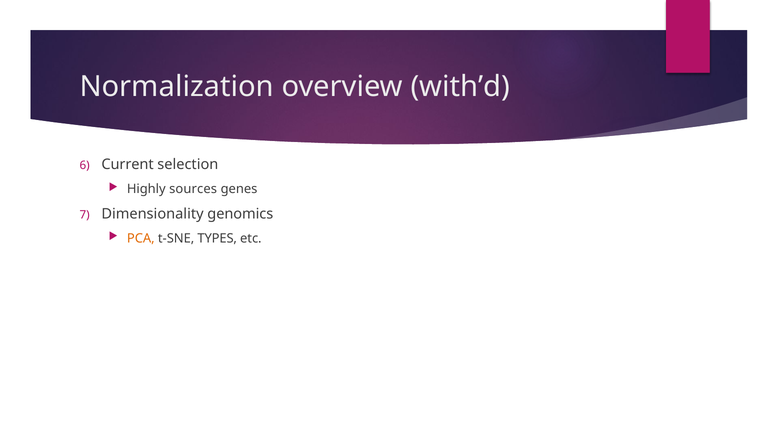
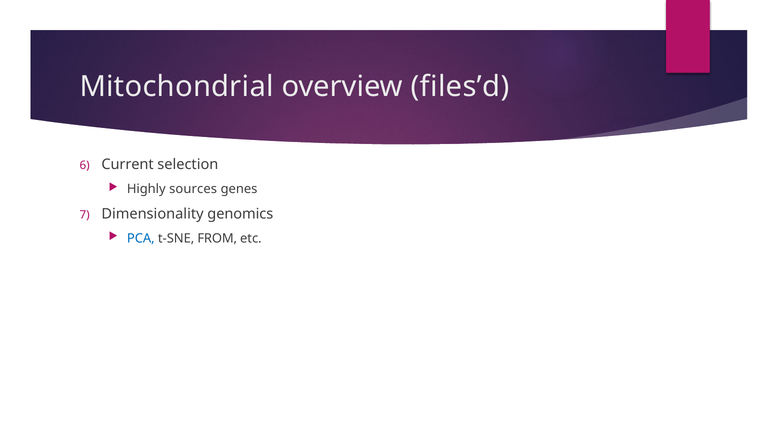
Normalization: Normalization -> Mitochondrial
with’d: with’d -> files’d
PCA colour: orange -> blue
TYPES: TYPES -> FROM
